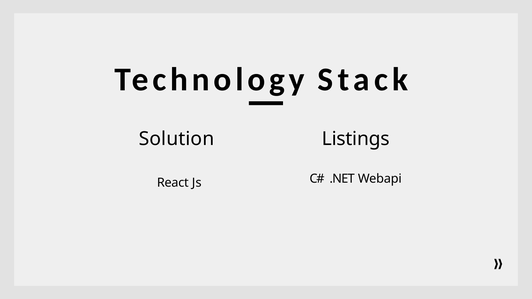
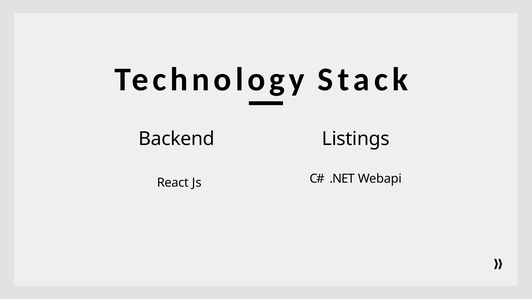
Solution: Solution -> Backend
